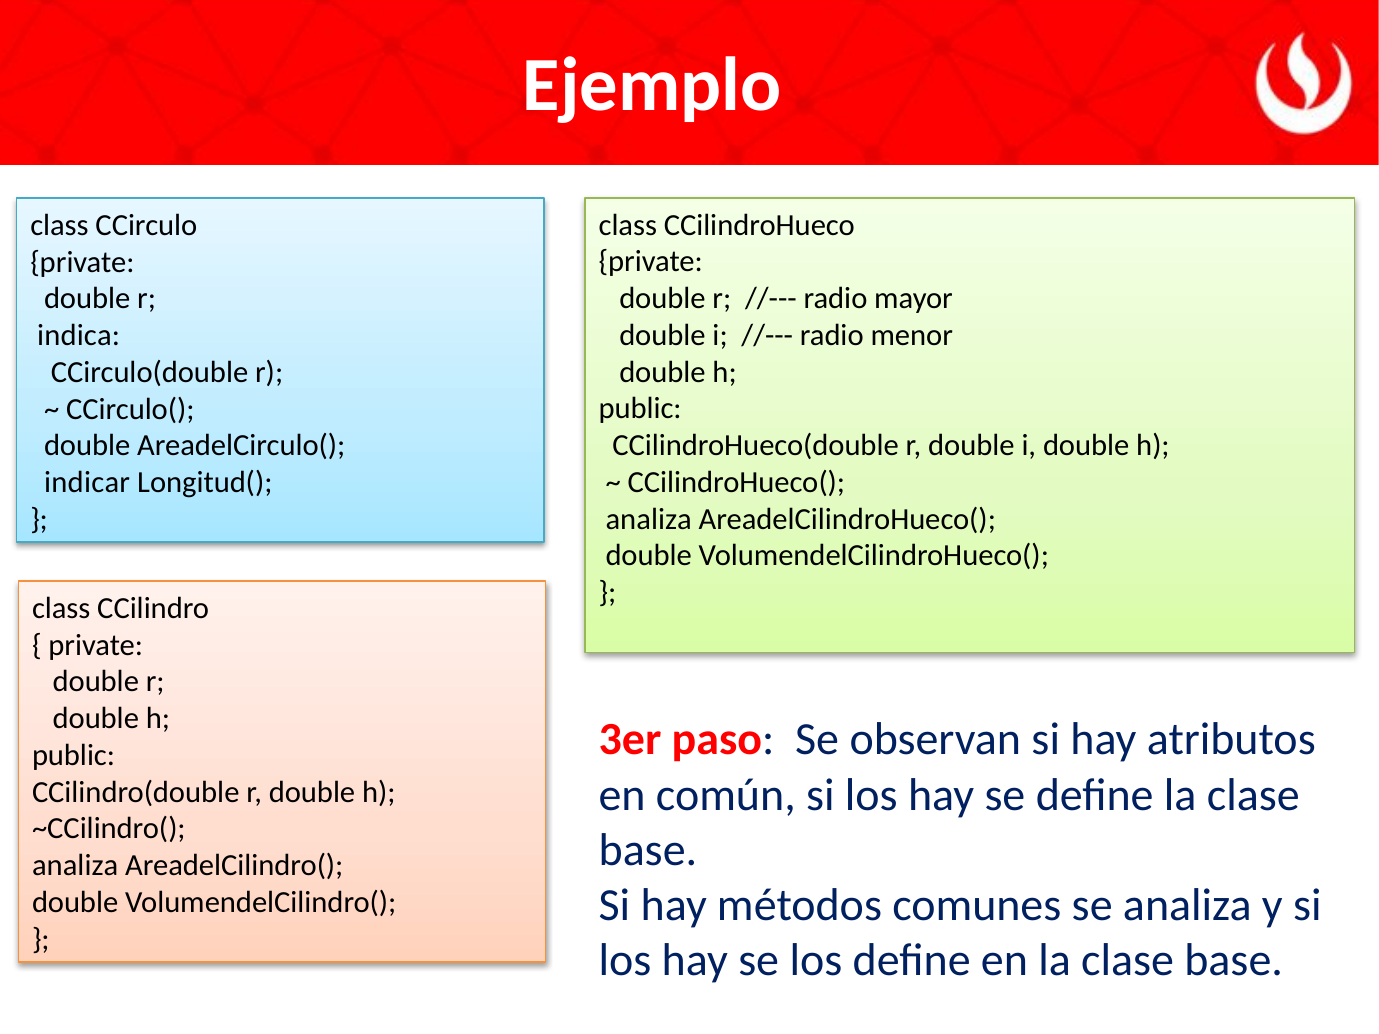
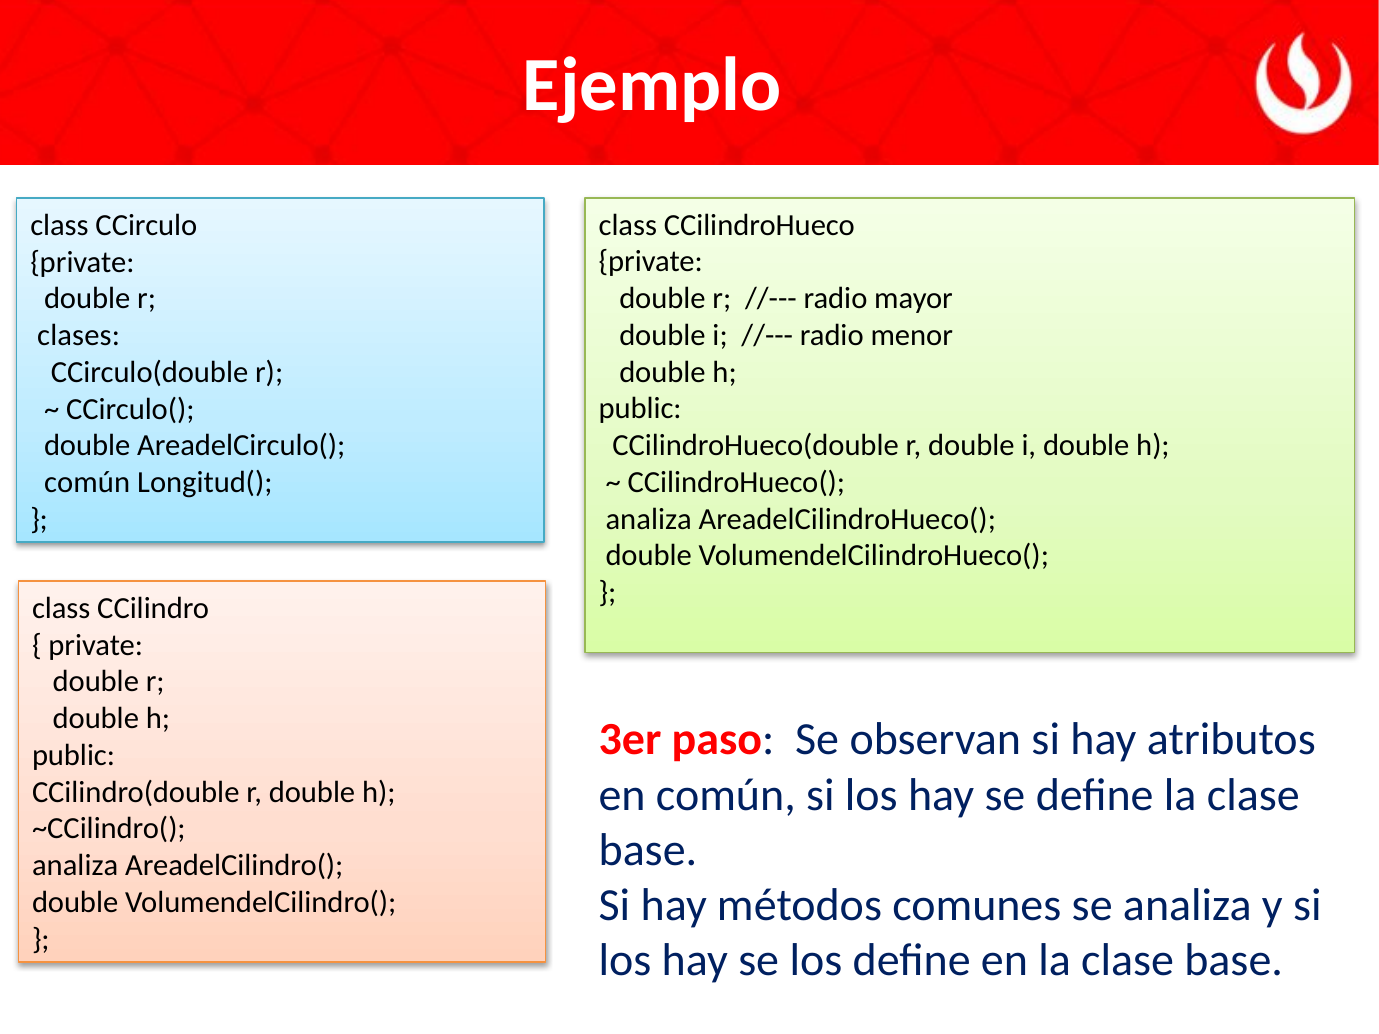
indica: indica -> clases
indicar at (87, 483): indicar -> común
